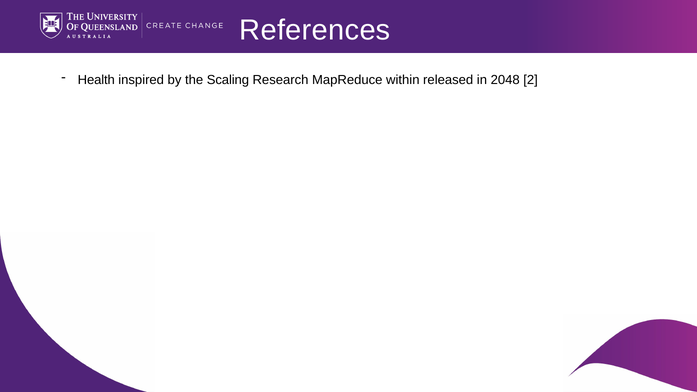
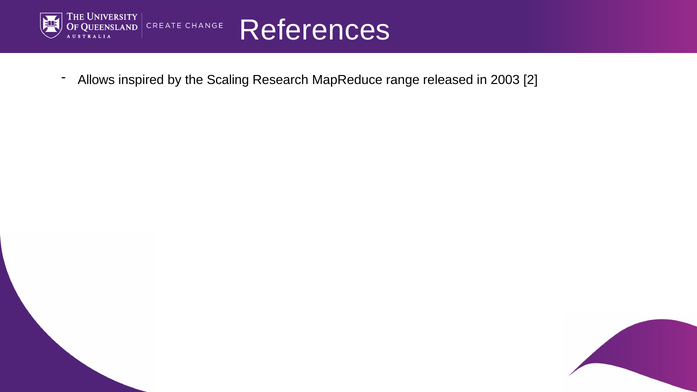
Health: Health -> Allows
within: within -> range
2048: 2048 -> 2003
